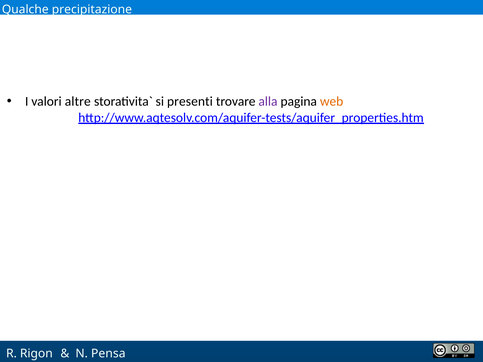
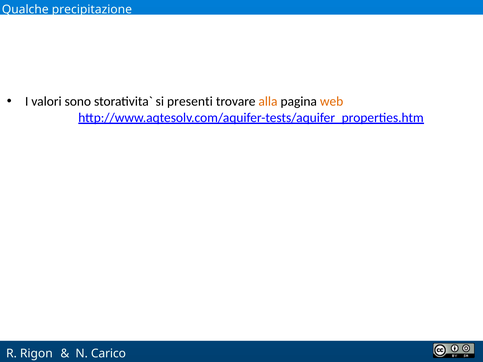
altre: altre -> sono
alla colour: purple -> orange
Pensa: Pensa -> Carico
